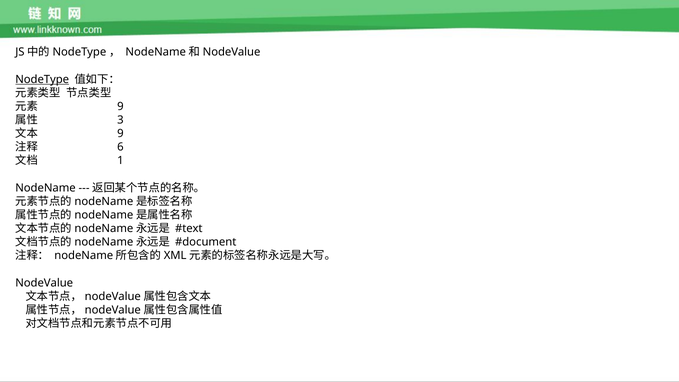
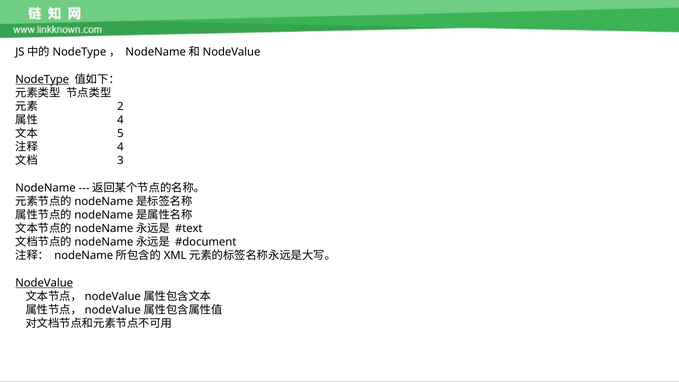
9 at (120, 106): 9 -> 2
3 at (120, 120): 3 -> 4
9 at (120, 134): 9 -> 5
6 at (120, 147): 6 -> 4
1: 1 -> 3
NodeValue underline: none -> present
